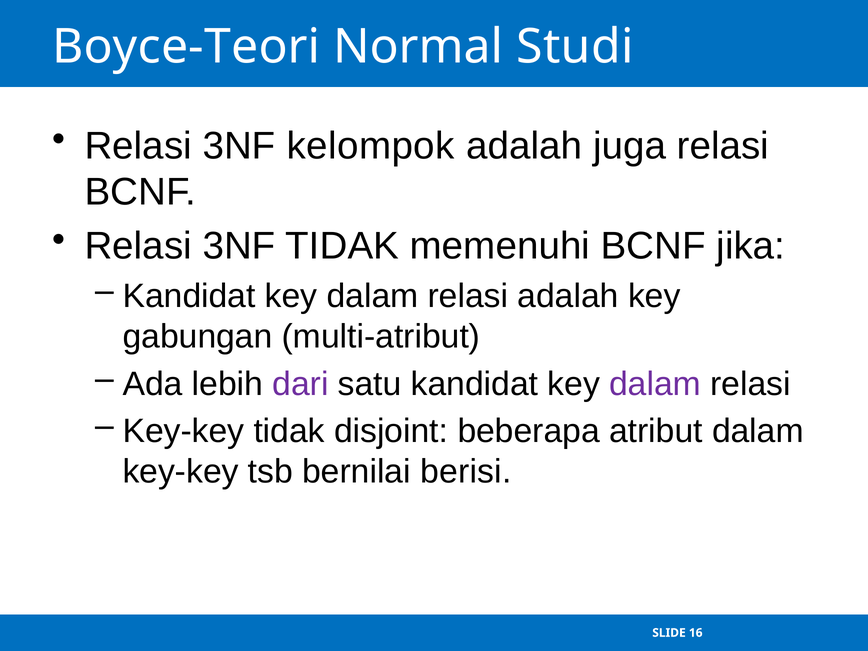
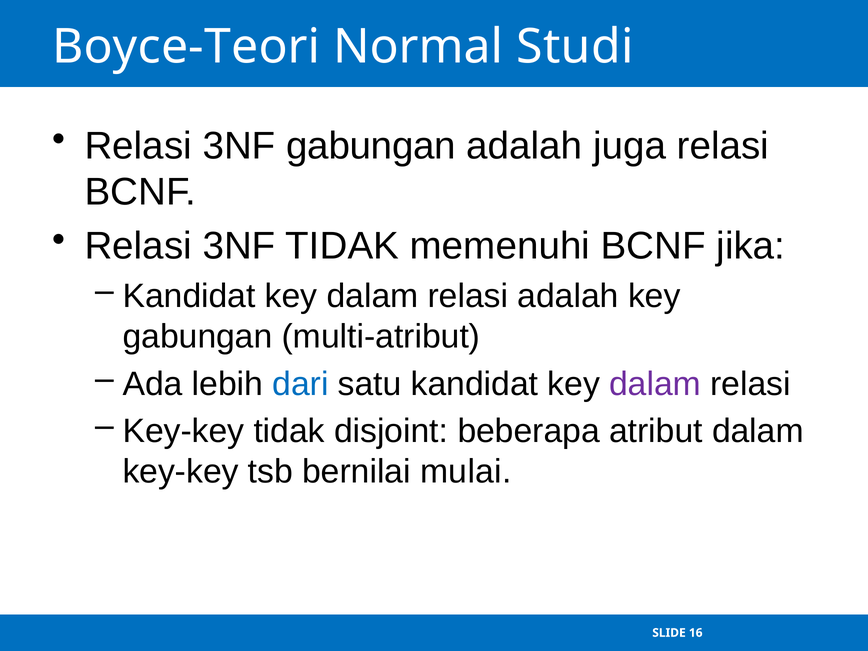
3NF kelompok: kelompok -> gabungan
dari colour: purple -> blue
berisi: berisi -> mulai
